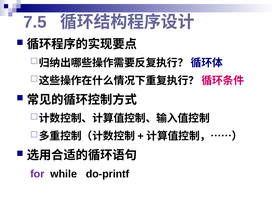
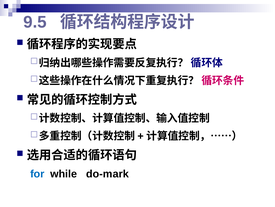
7.5: 7.5 -> 9.5
for colour: purple -> blue
do-printf: do-printf -> do-mark
